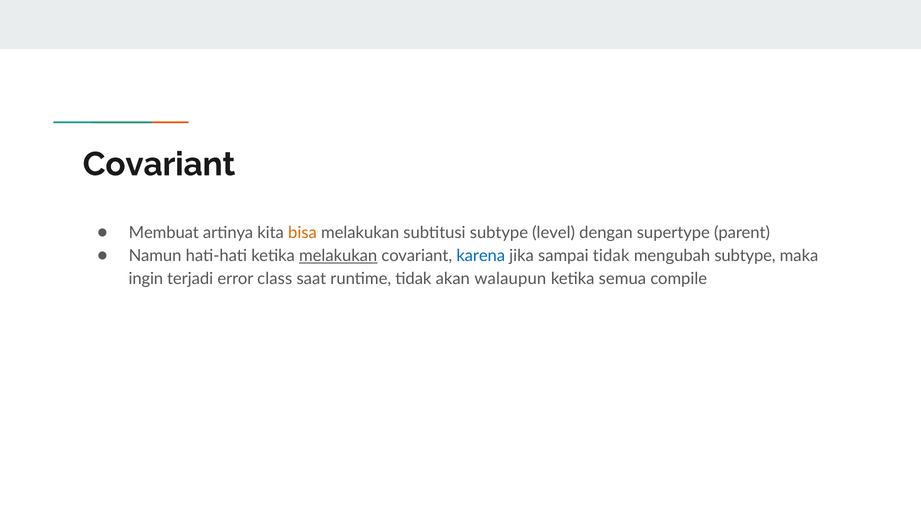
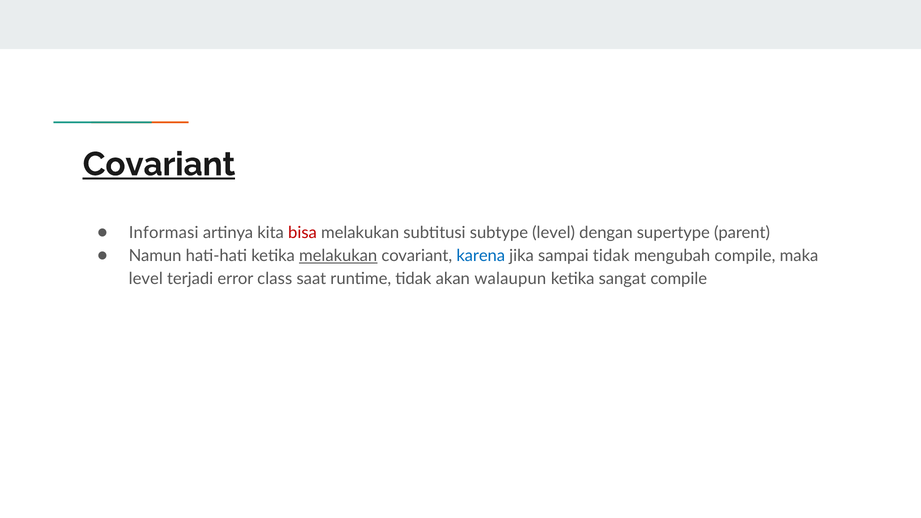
Covariant at (159, 164) underline: none -> present
Membuat: Membuat -> Informasi
bisa colour: orange -> red
mengubah subtype: subtype -> compile
ingin at (146, 279): ingin -> level
semua: semua -> sangat
